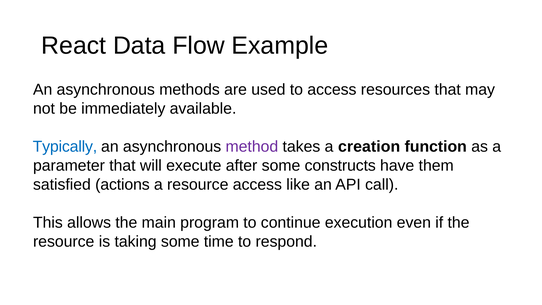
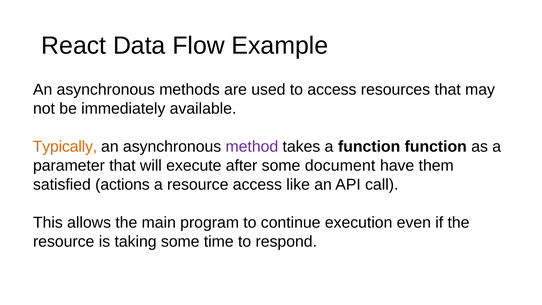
Typically colour: blue -> orange
a creation: creation -> function
constructs: constructs -> document
